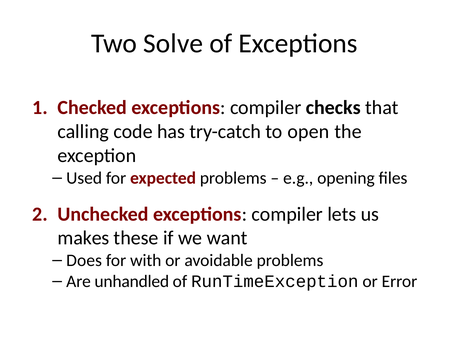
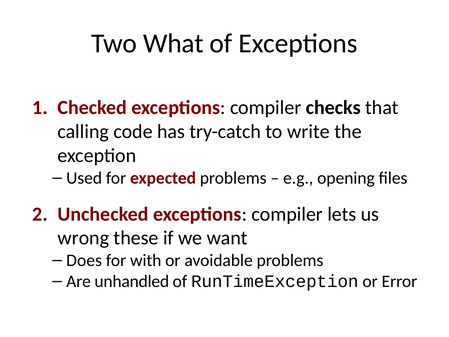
Solve: Solve -> What
open: open -> write
makes: makes -> wrong
